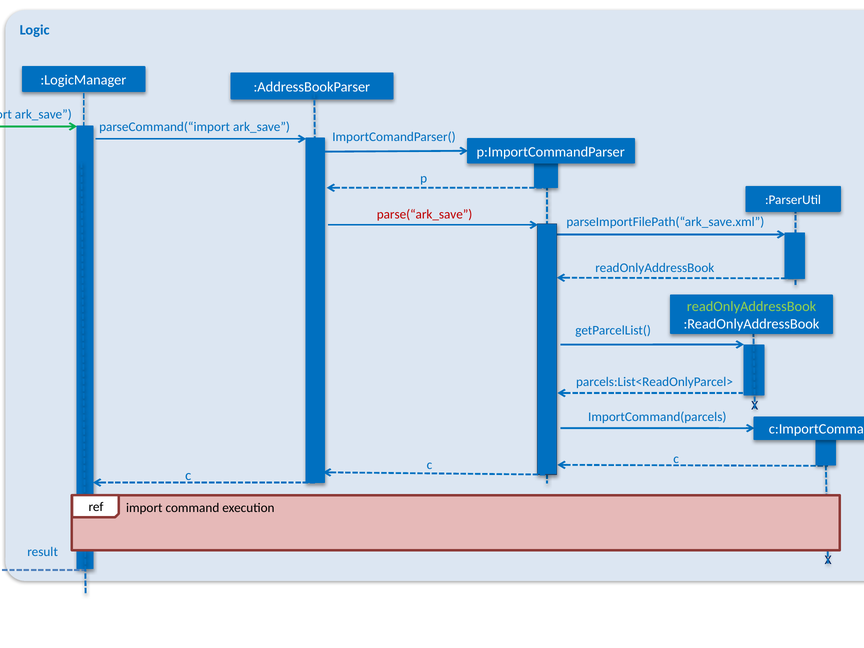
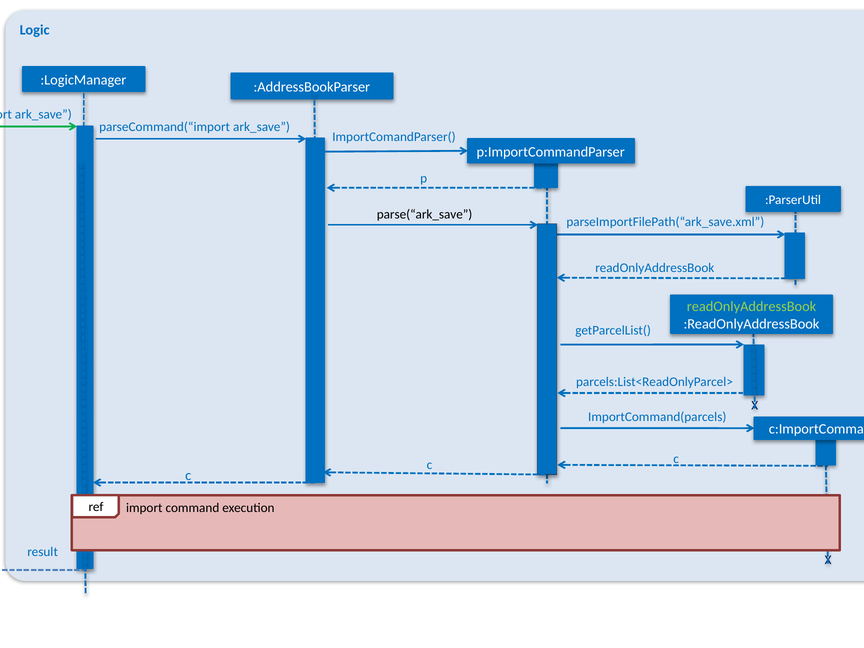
parse(“ark_save colour: red -> black
